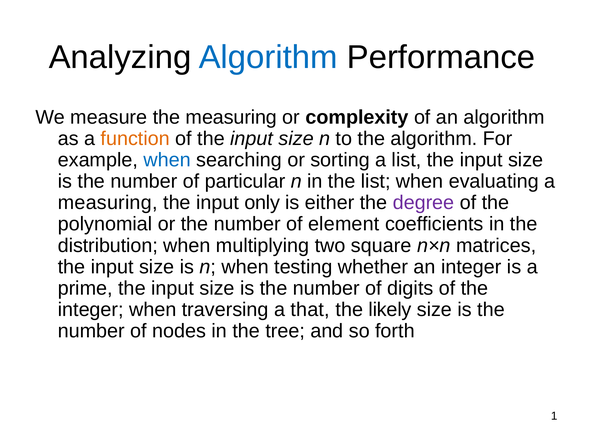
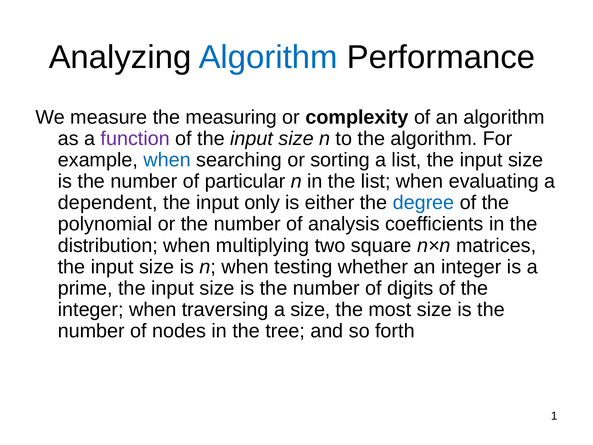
function colour: orange -> purple
measuring at (108, 203): measuring -> dependent
degree colour: purple -> blue
element: element -> analysis
a that: that -> size
likely: likely -> most
